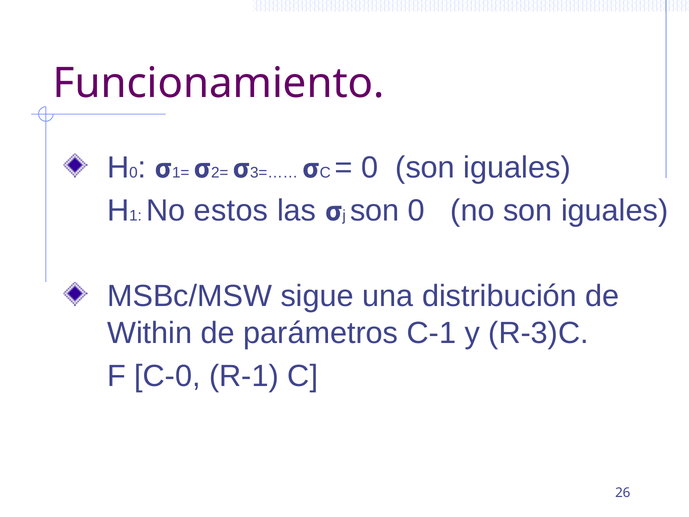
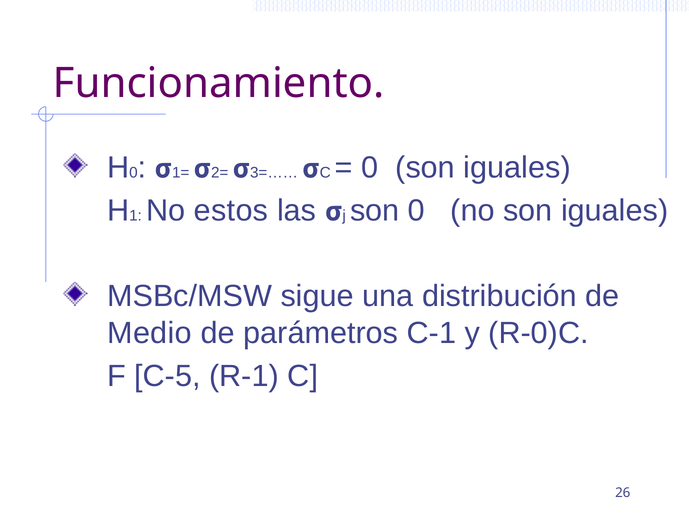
Within: Within -> Medio
R-3)C: R-3)C -> R-0)C
C-0: C-0 -> C-5
